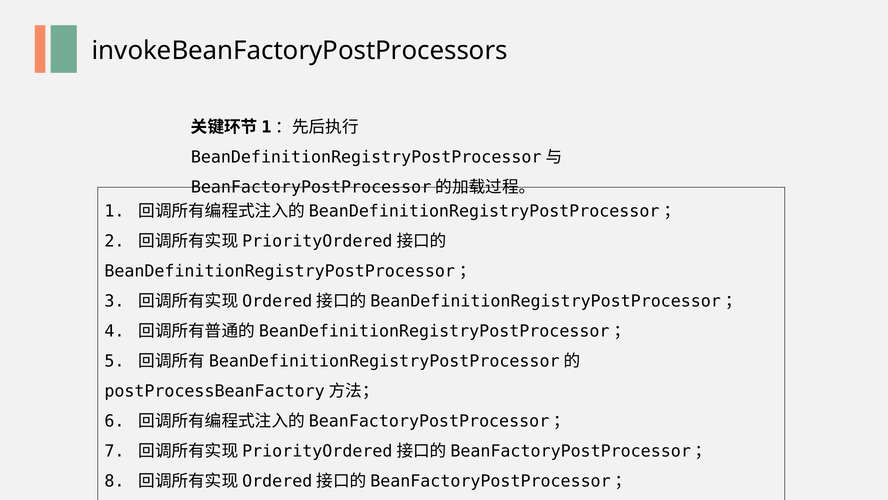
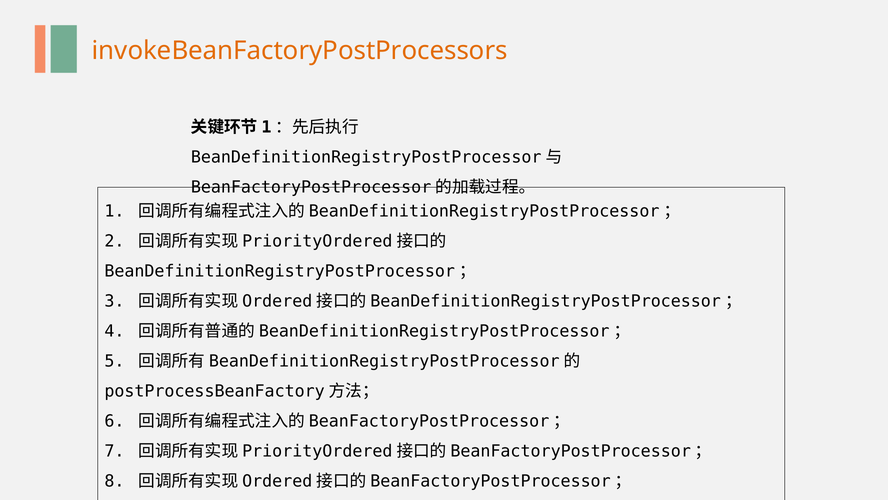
invokeBeanFactoryPostProcessors colour: black -> orange
